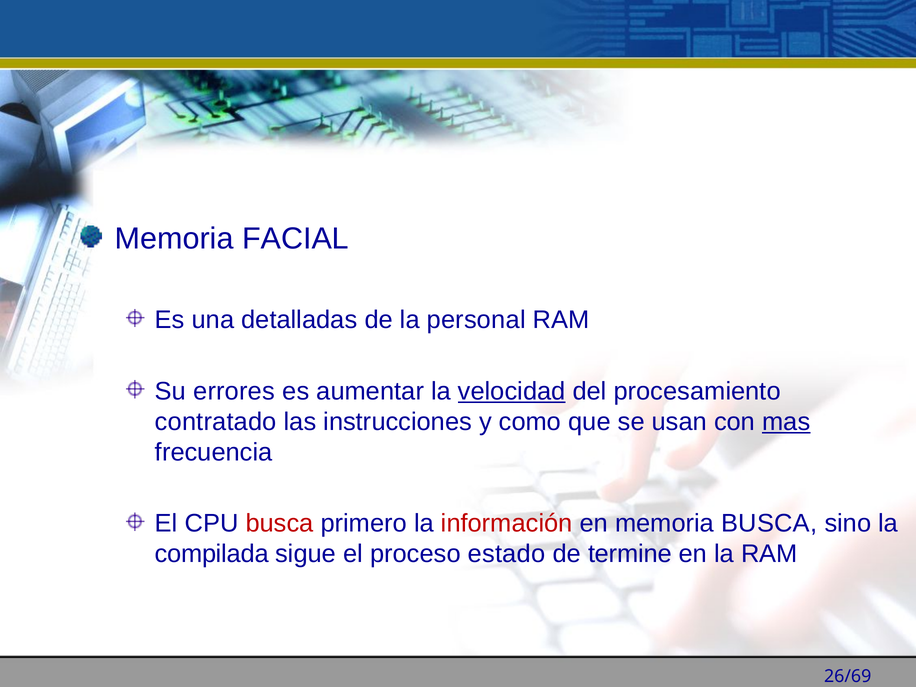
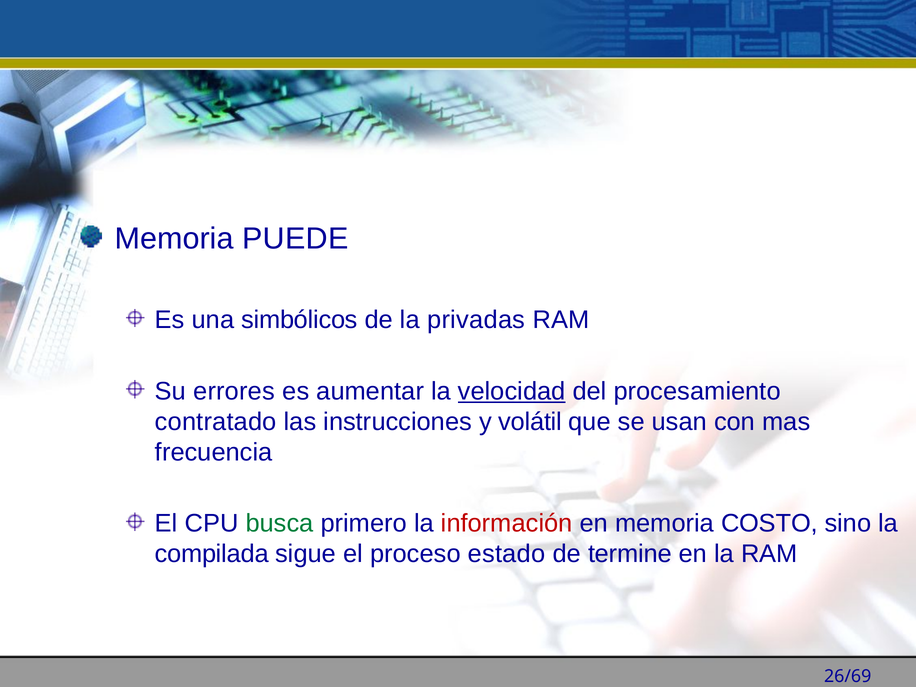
FACIAL: FACIAL -> PUEDE
detalladas: detalladas -> simbólicos
personal: personal -> privadas
como: como -> volátil
mas underline: present -> none
busca at (280, 523) colour: red -> green
memoria BUSCA: BUSCA -> COSTO
